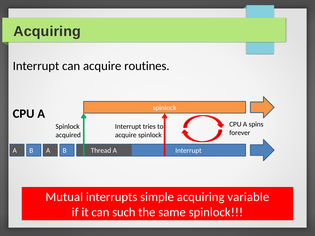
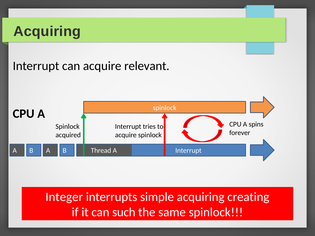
routines: routines -> relevant
Mutual: Mutual -> Integer
variable: variable -> creating
